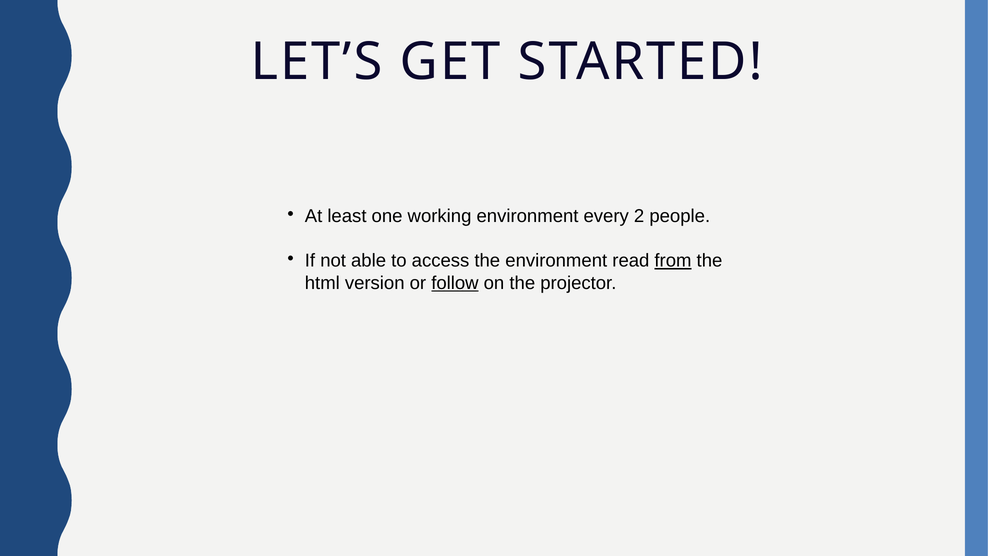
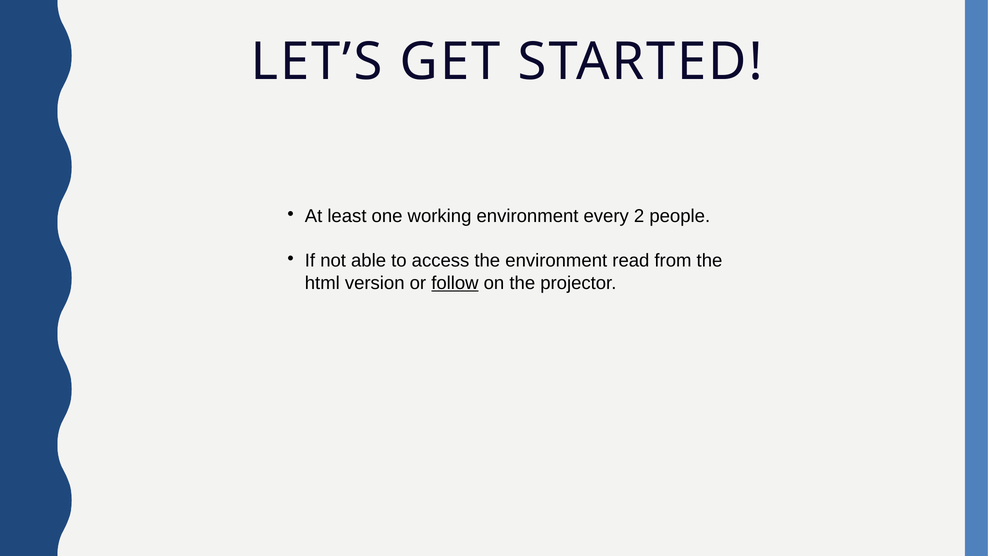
from underline: present -> none
